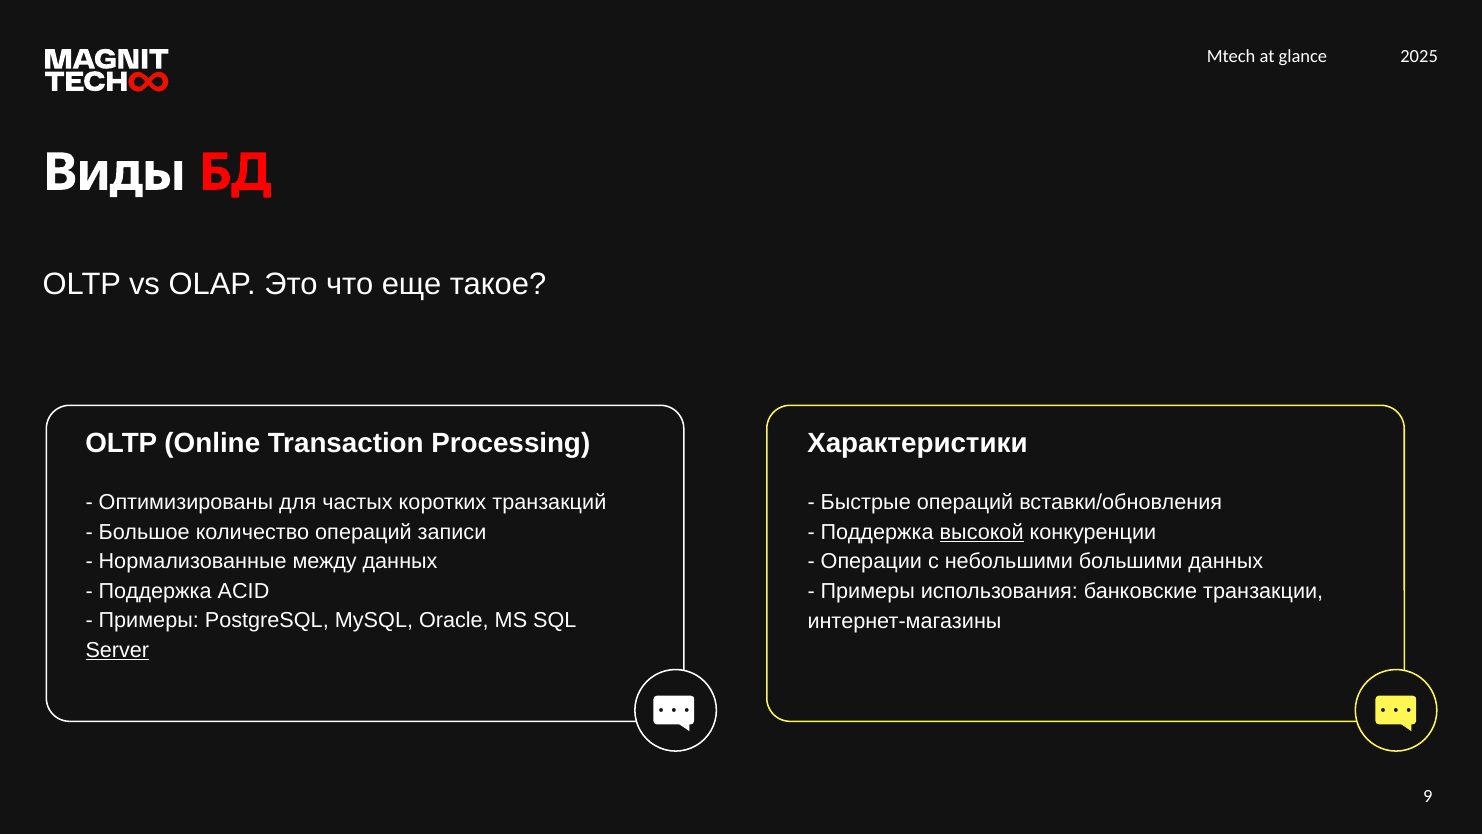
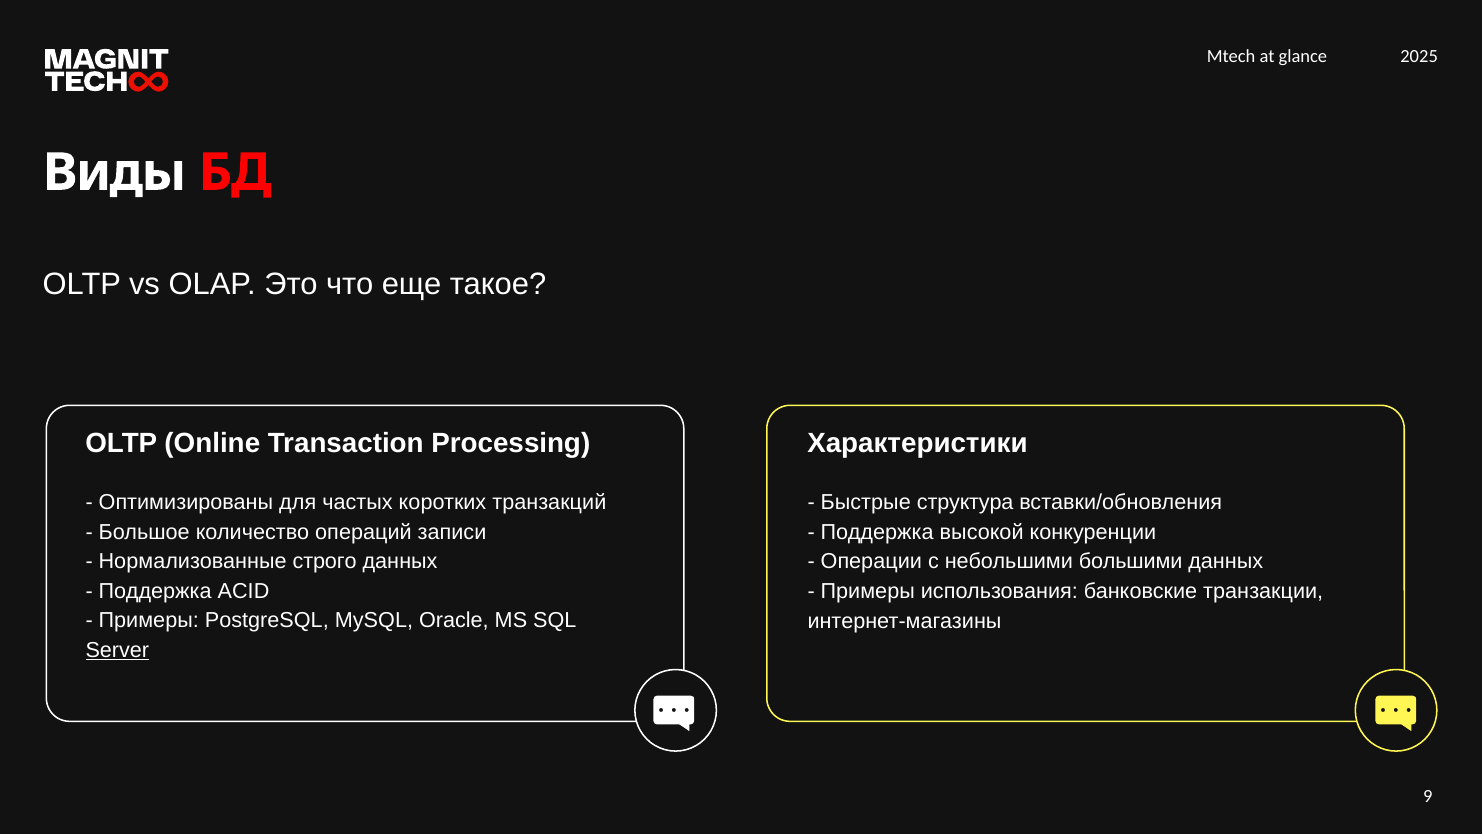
Быстрые операций: операций -> структура
высокой underline: present -> none
между: между -> строго
